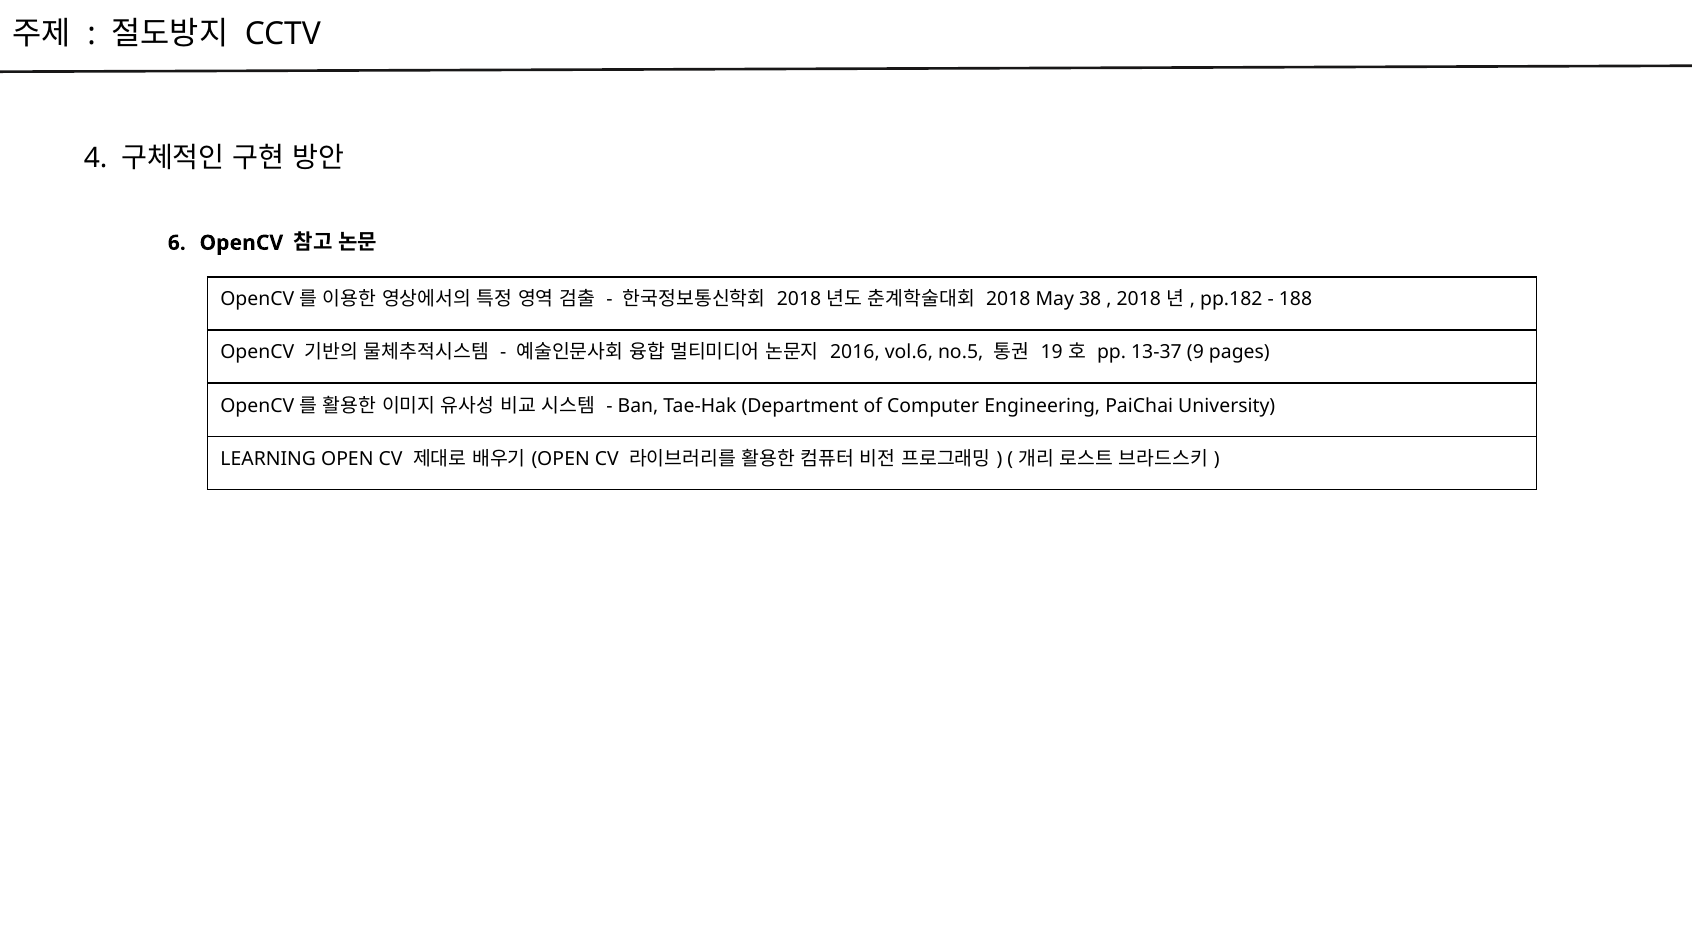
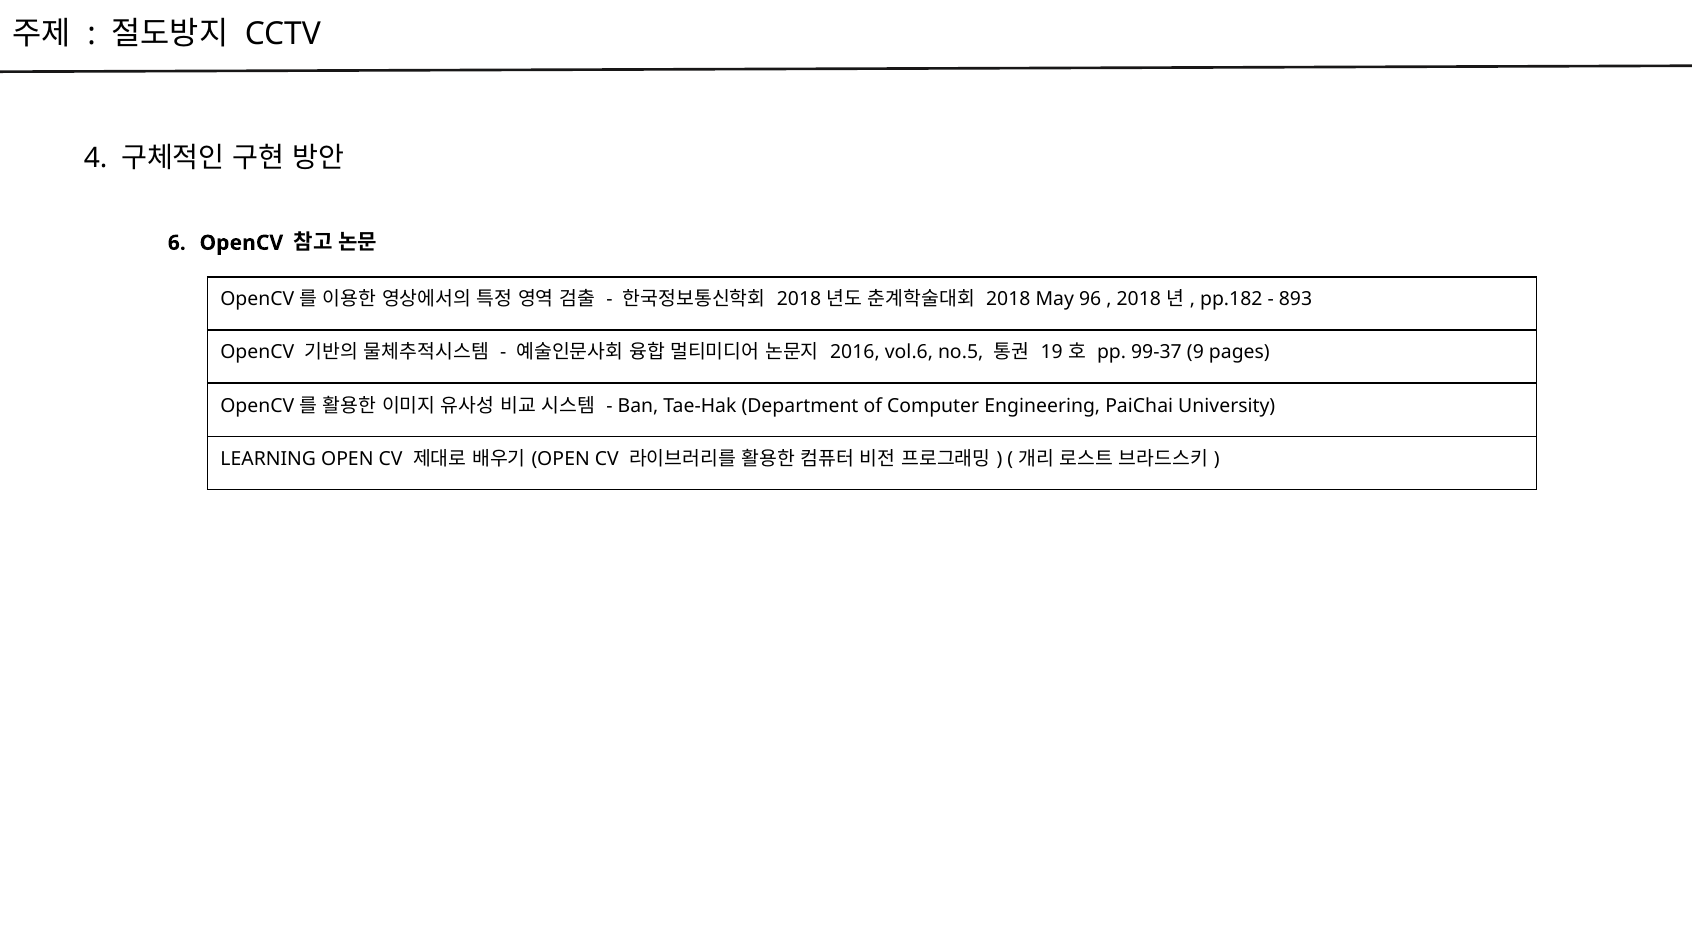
38: 38 -> 96
188: 188 -> 893
13-37: 13-37 -> 99-37
